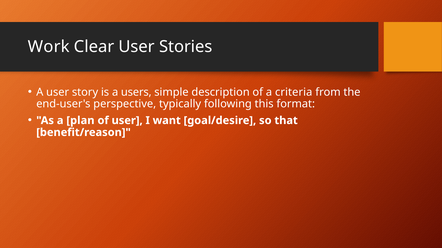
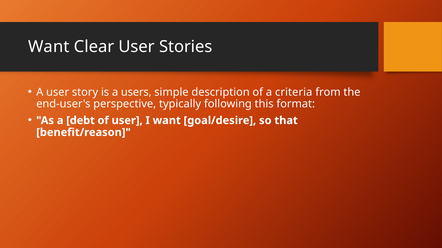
Work at (49, 47): Work -> Want
plan: plan -> debt
